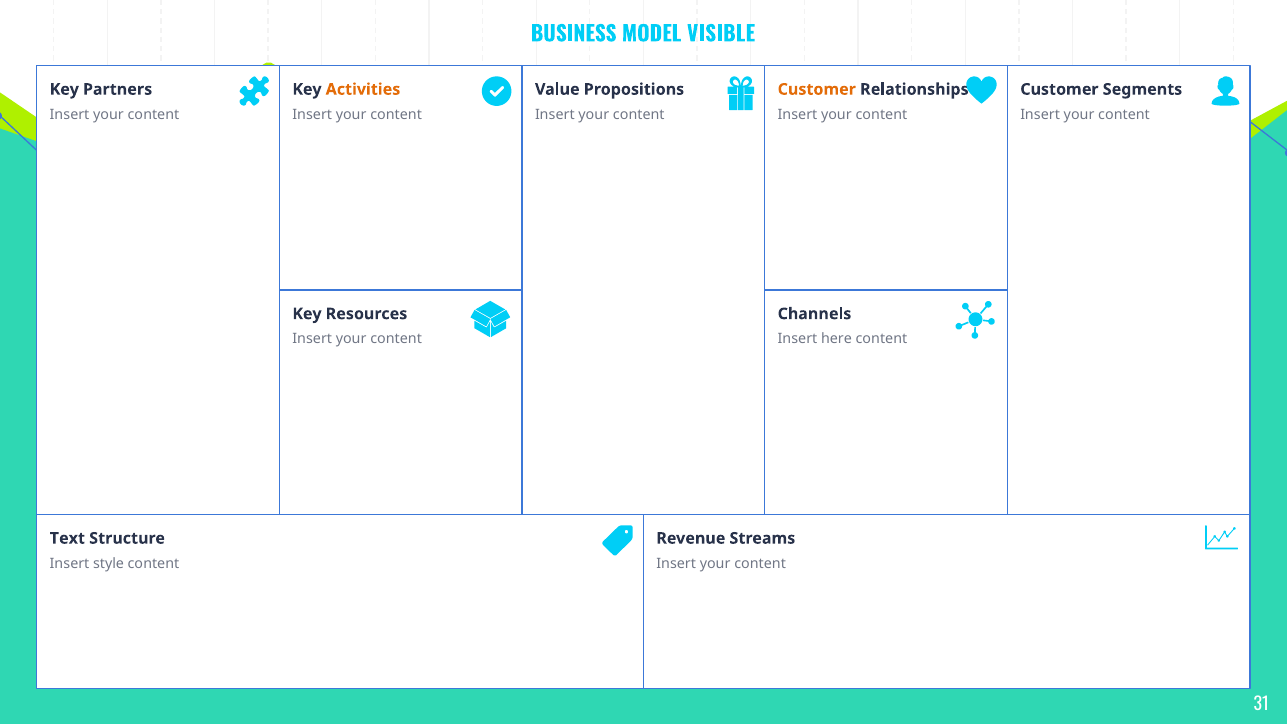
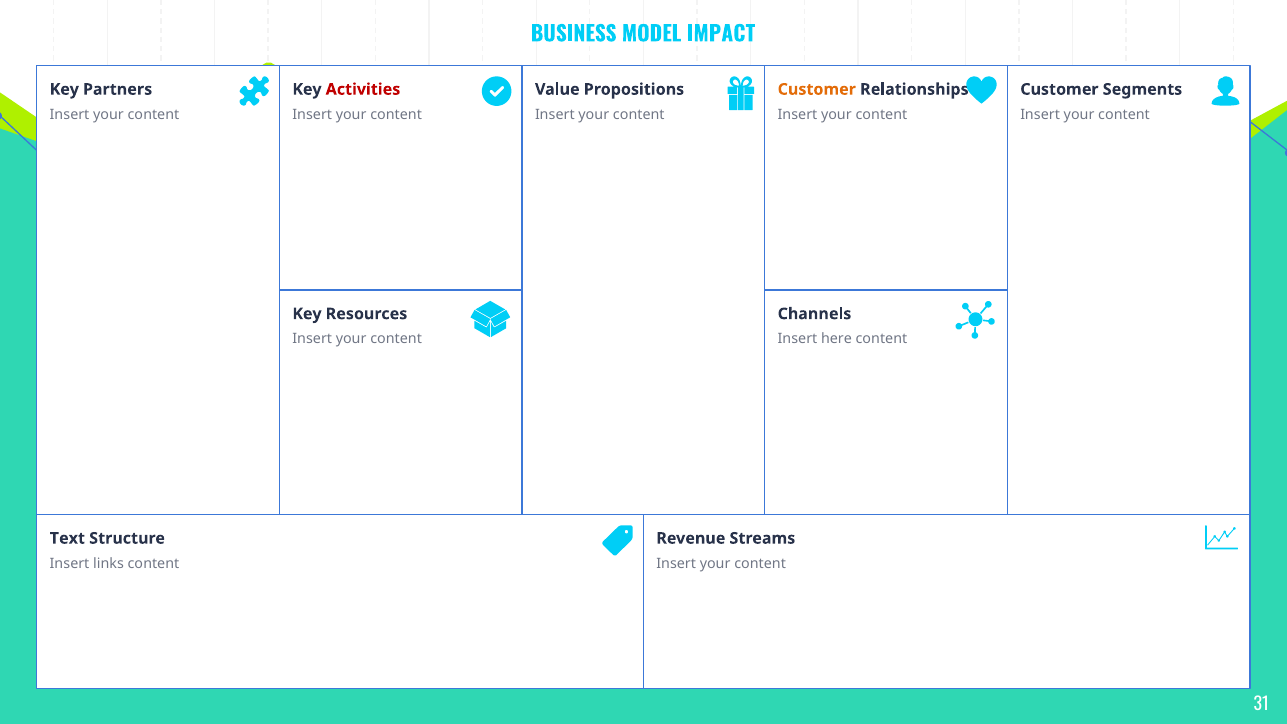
VISIBLE: VISIBLE -> IMPACT
Activities colour: orange -> red
style: style -> links
